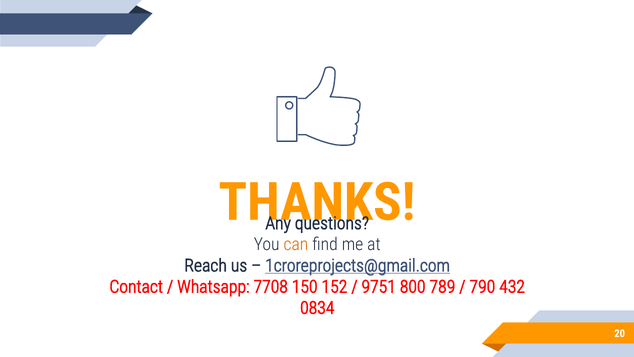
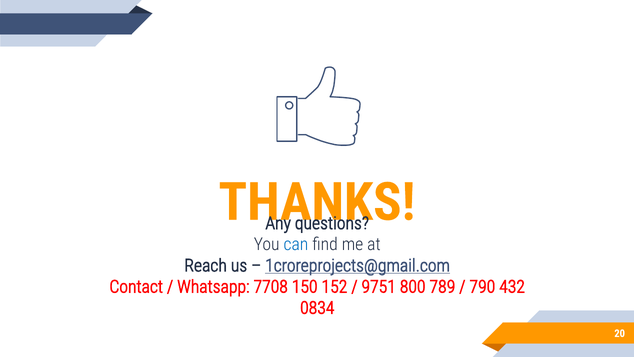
can colour: orange -> blue
